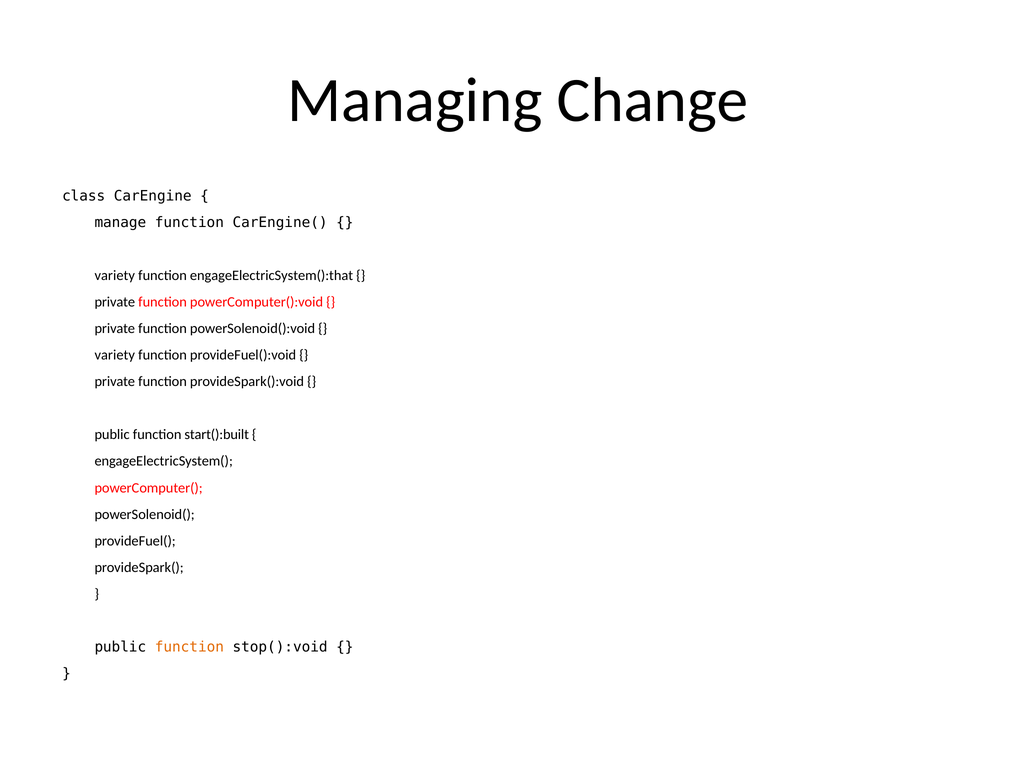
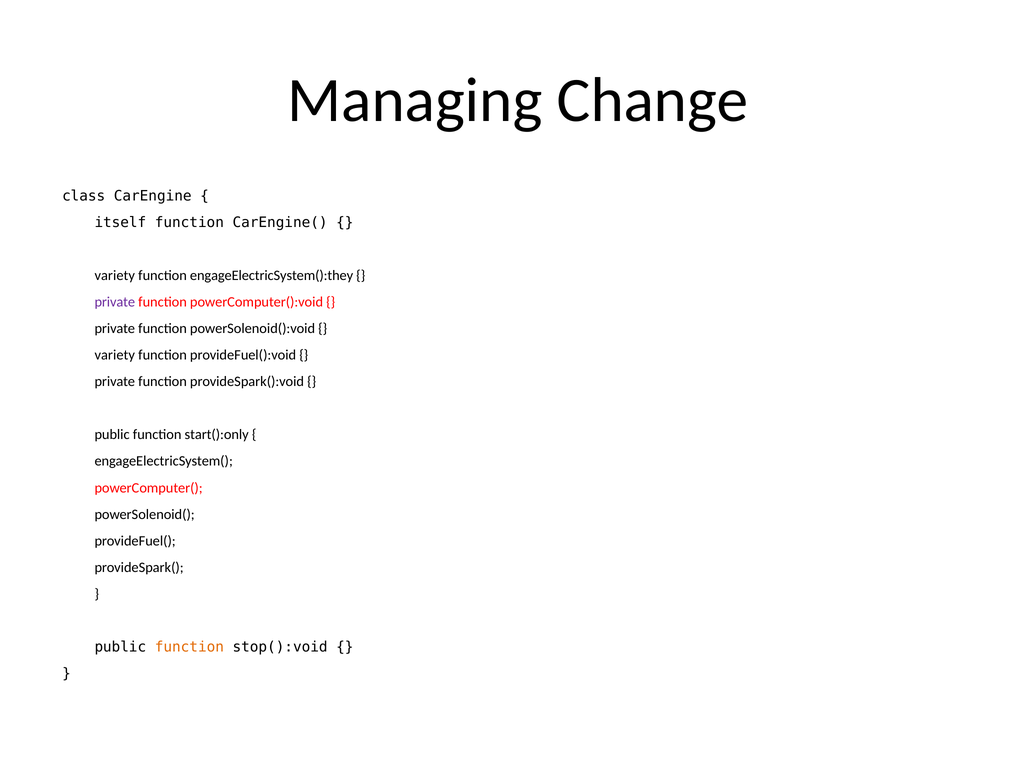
manage: manage -> itself
engageElectricSystem():that: engageElectricSystem():that -> engageElectricSystem():they
private at (115, 302) colour: black -> purple
start():built: start():built -> start():only
